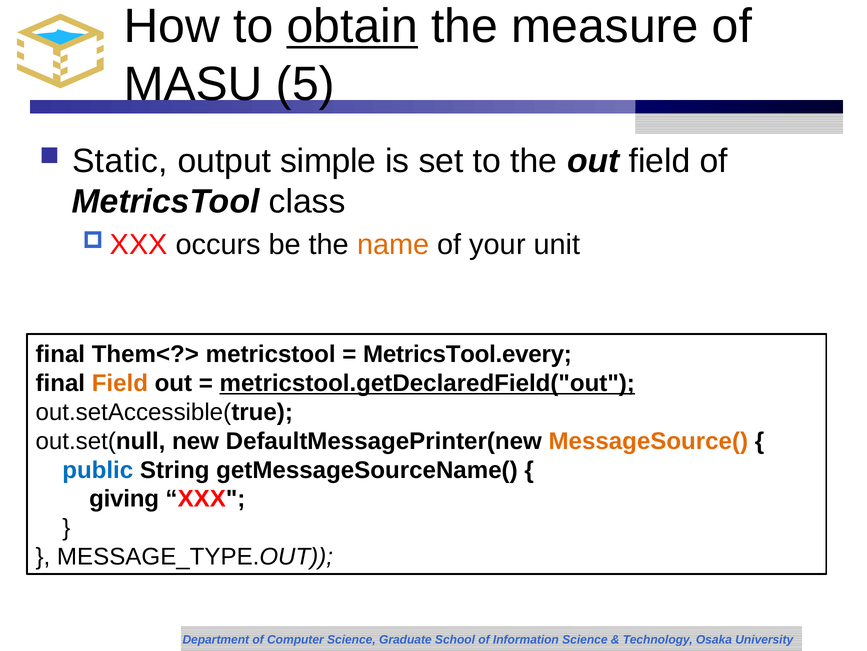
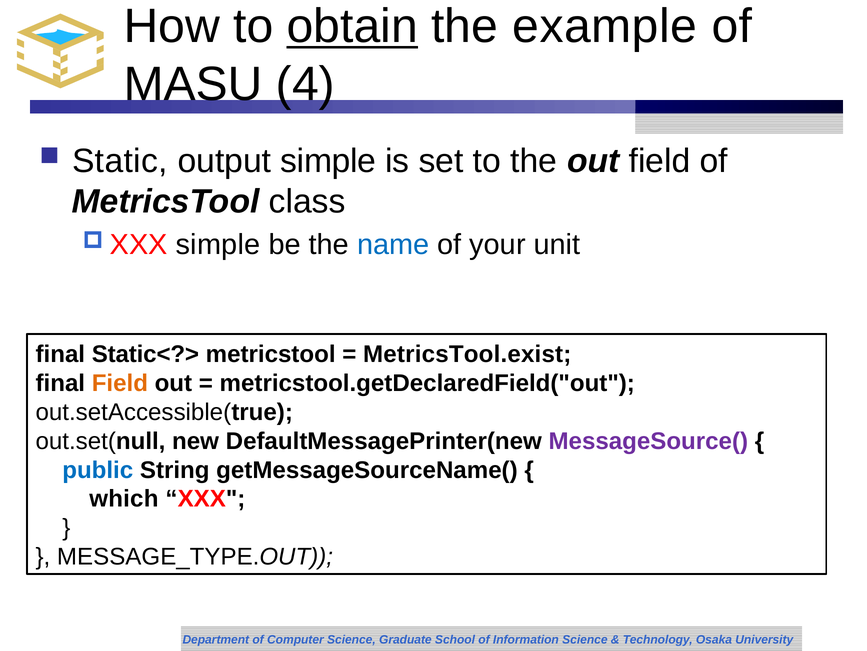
measure: measure -> example
5: 5 -> 4
occurs at (218, 244): occurs -> simple
name colour: orange -> blue
Them<?>: Them<?> -> Static<?>
MetricsTool.every: MetricsTool.every -> MetricsTool.exist
metricstool.getDeclaredField("out underline: present -> none
MessageSource( colour: orange -> purple
giving: giving -> which
